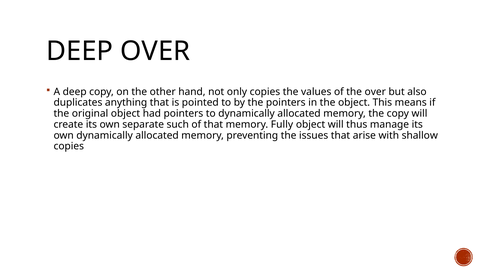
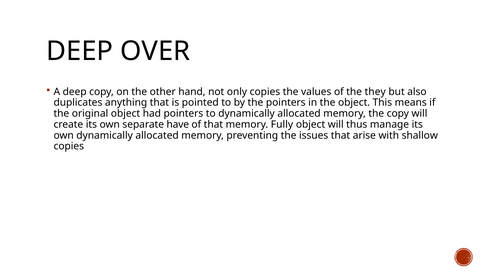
the over: over -> they
such: such -> have
